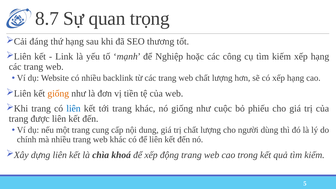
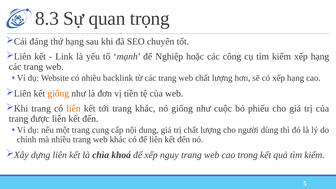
8.7: 8.7 -> 8.3
thương: thương -> chuyên
liên at (73, 109) colour: blue -> orange
động: động -> nguy
